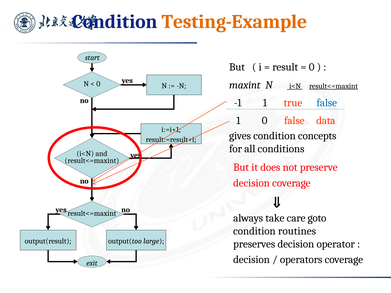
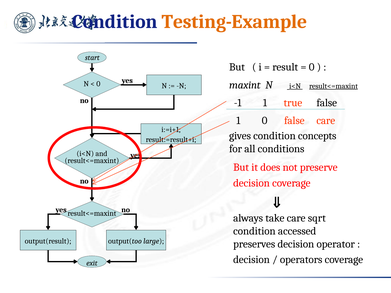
false at (327, 103) colour: blue -> black
false data: data -> care
goto: goto -> sqrt
routines: routines -> accessed
